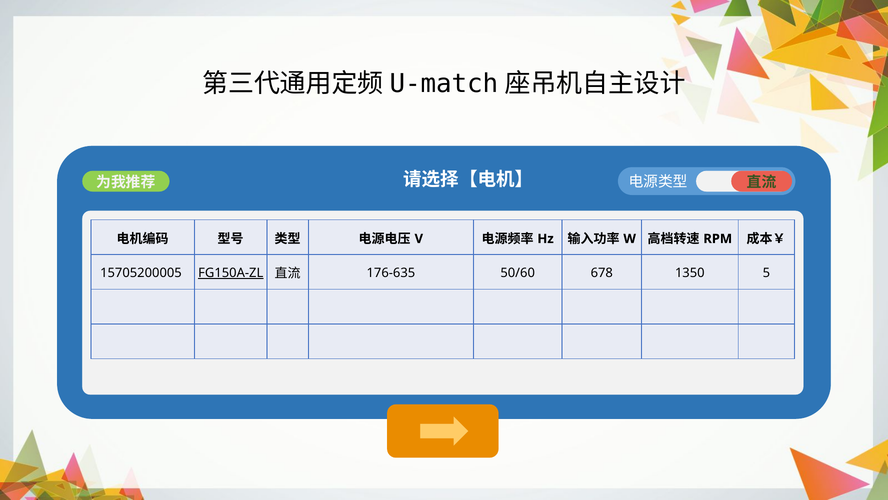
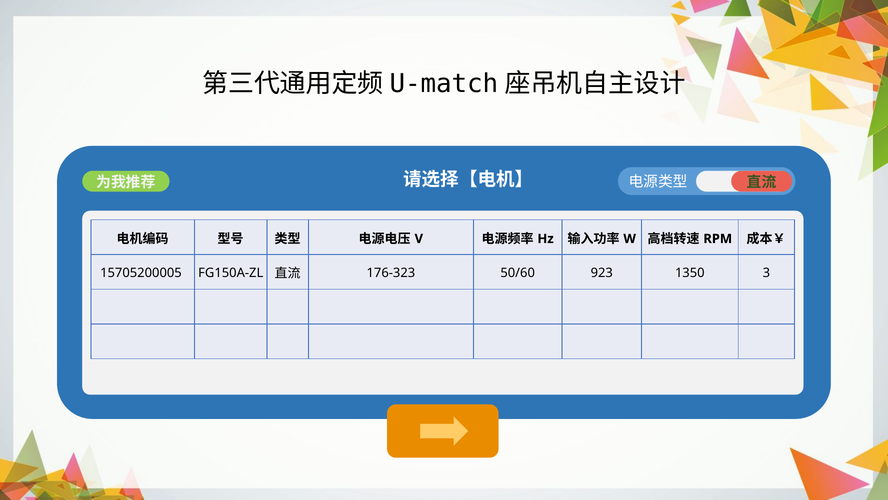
FG150A-ZL underline: present -> none
176-635: 176-635 -> 176-323
678: 678 -> 923
5: 5 -> 3
